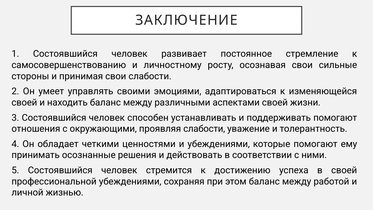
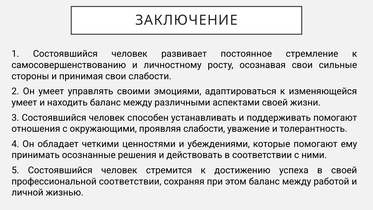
своей at (24, 102): своей -> умеет
профессиональной убеждениями: убеждениями -> соответствии
